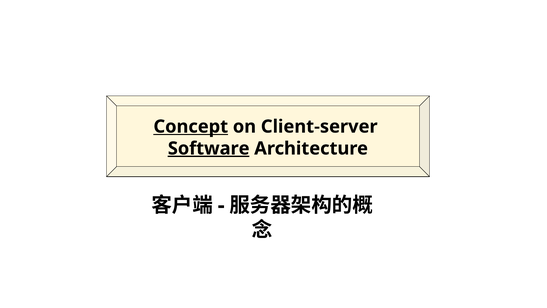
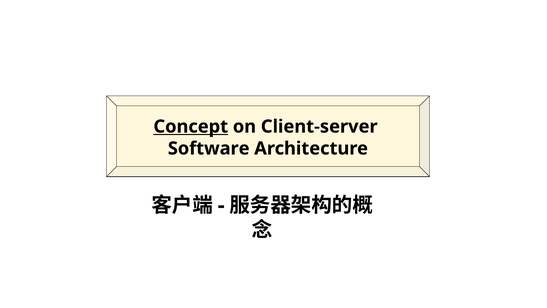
Software underline: present -> none
